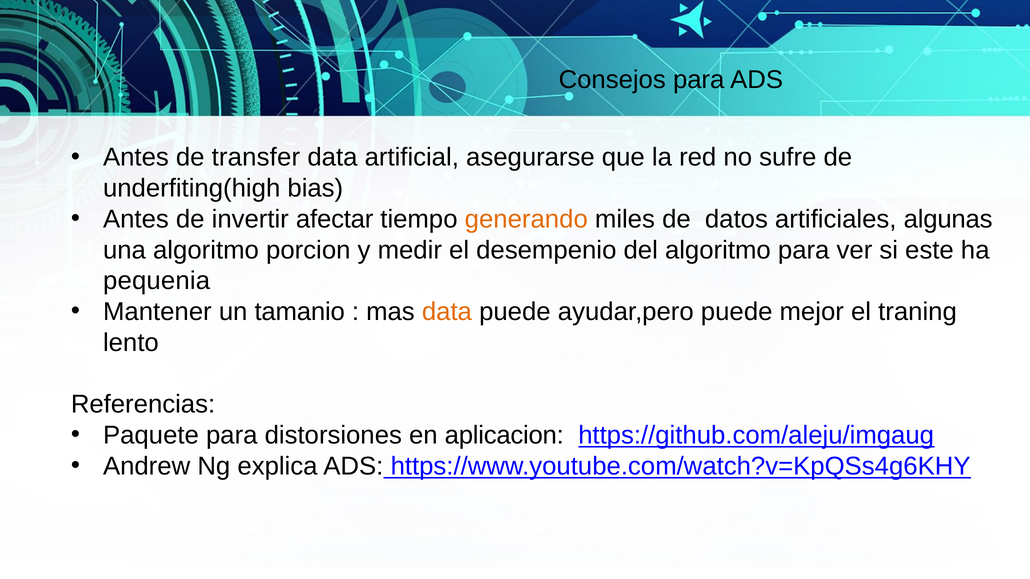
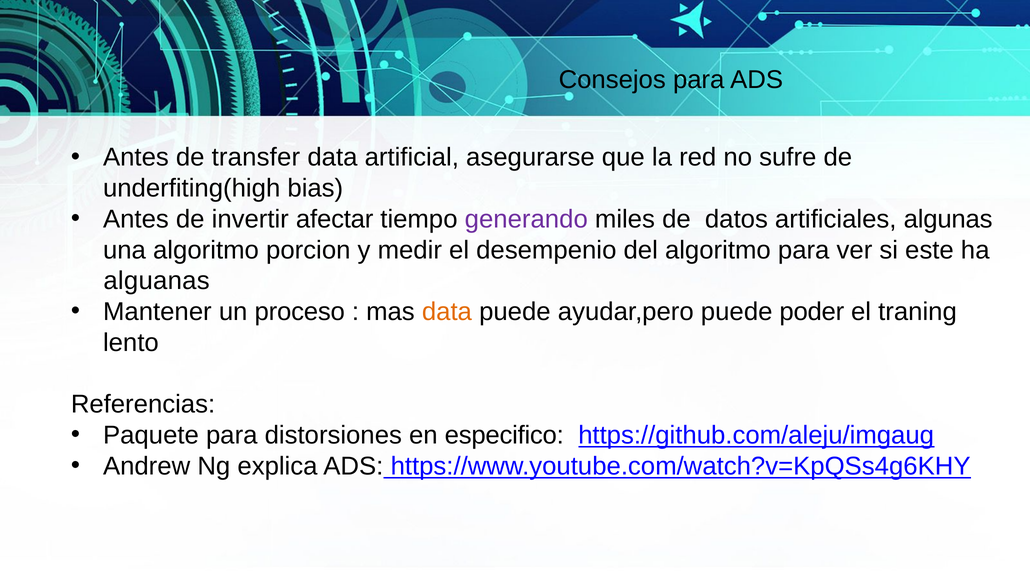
generando colour: orange -> purple
pequenia: pequenia -> alguanas
tamanio: tamanio -> proceso
mejor: mejor -> poder
aplicacion: aplicacion -> especifico
